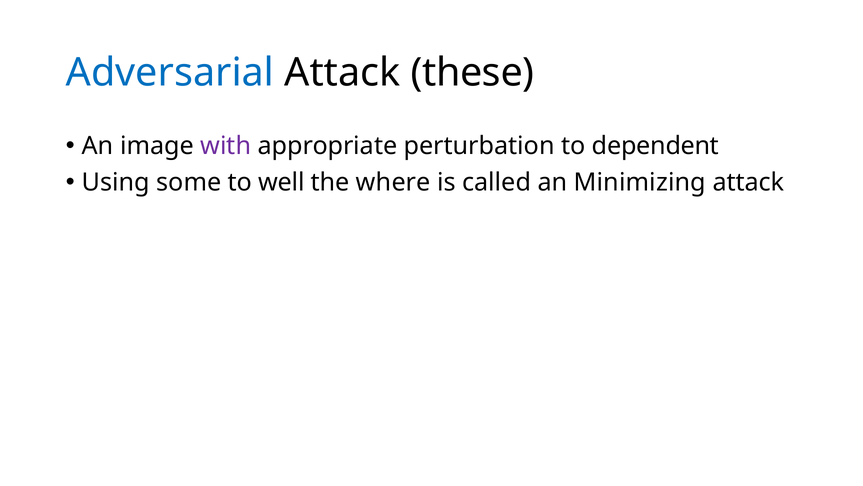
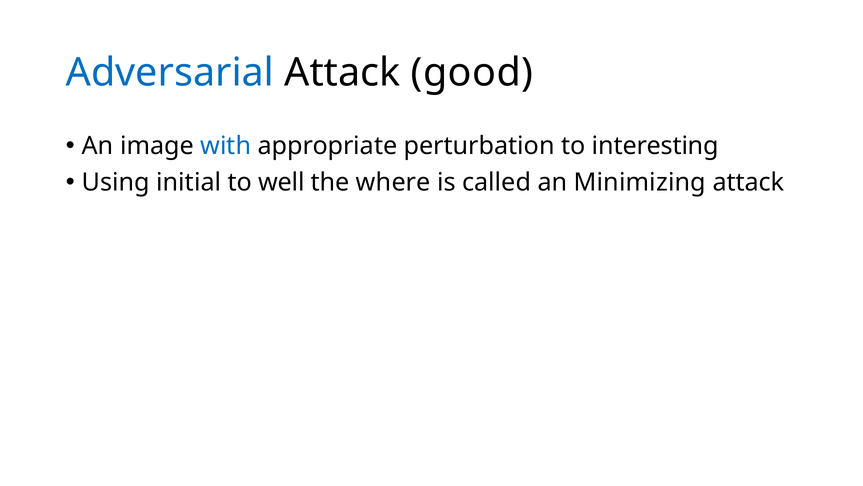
these: these -> good
with colour: purple -> blue
dependent: dependent -> interesting
some: some -> initial
